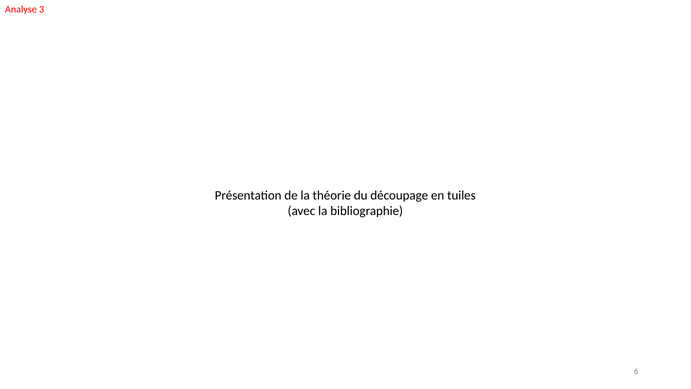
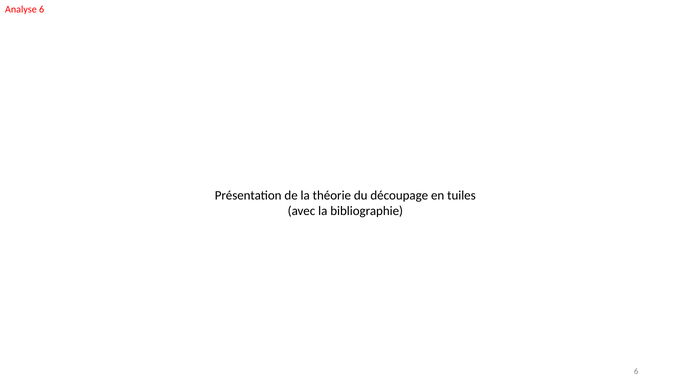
Analyse 3: 3 -> 6
